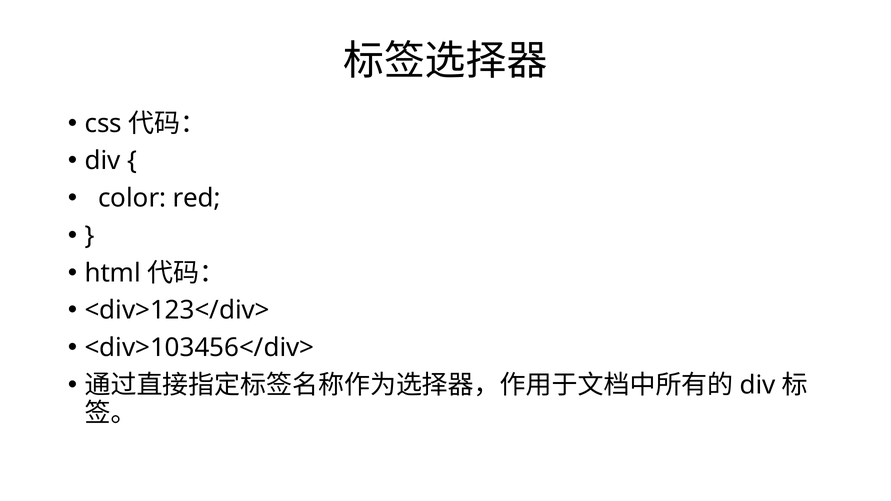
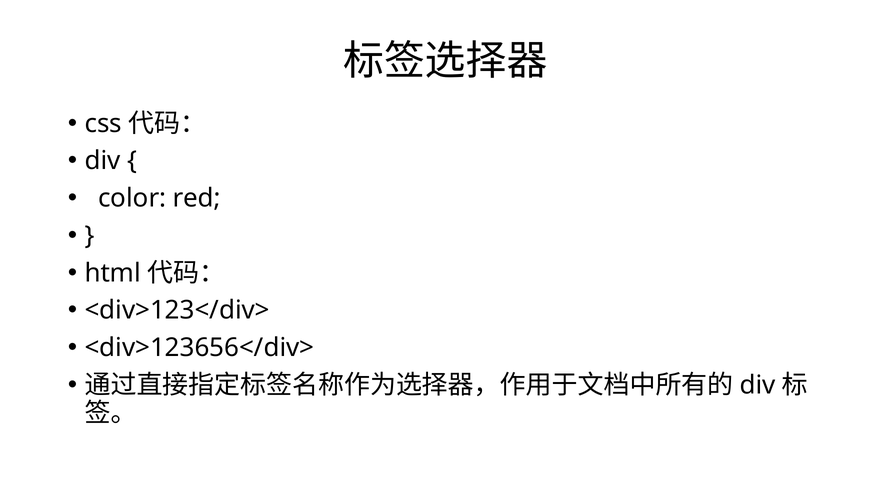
<div>103456</div>: <div>103456</div> -> <div>123656</div>
